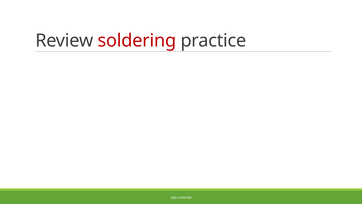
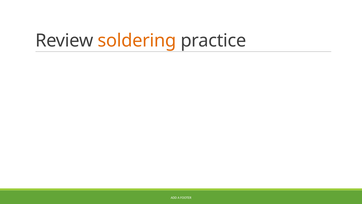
soldering colour: red -> orange
